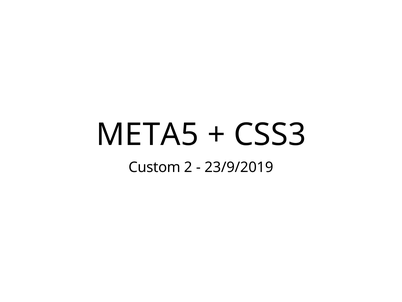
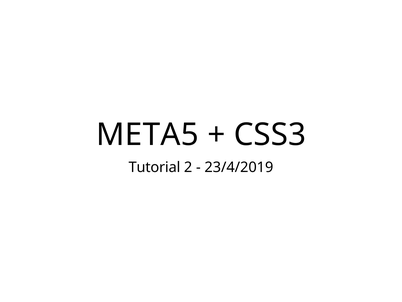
Custom: Custom -> Tutorial
23/9/2019: 23/9/2019 -> 23/4/2019
